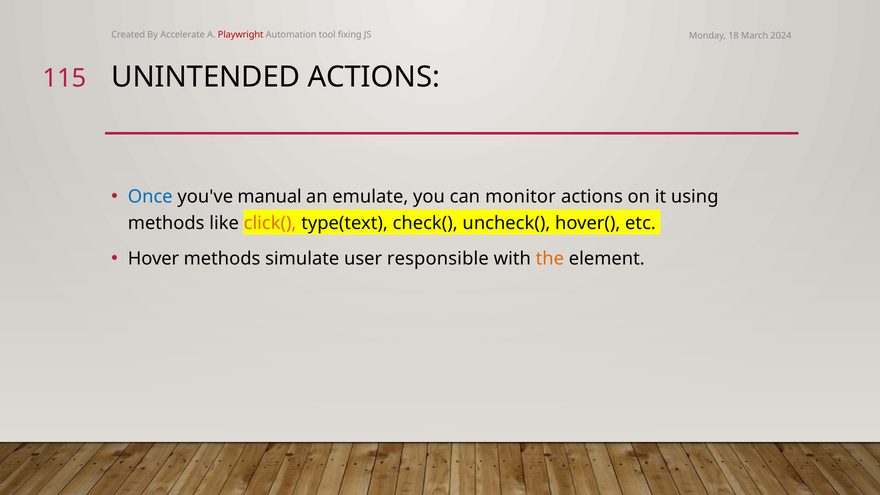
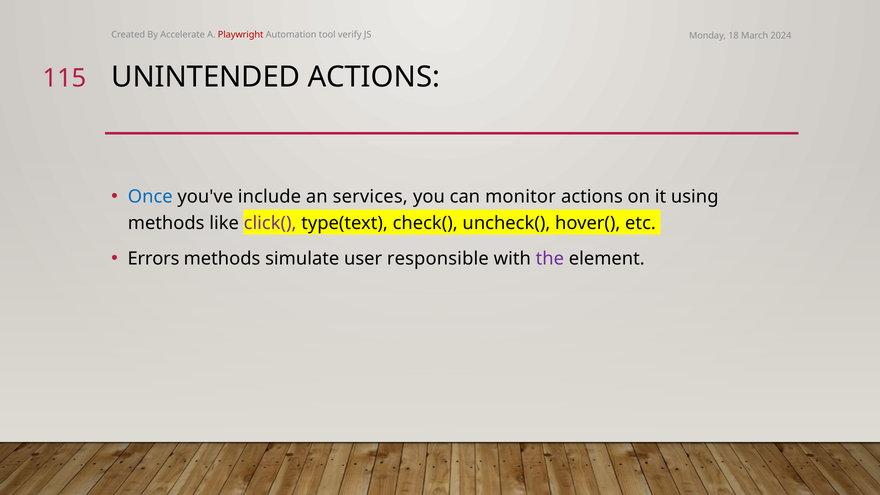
fixing: fixing -> verify
manual: manual -> include
emulate: emulate -> services
click( colour: orange -> purple
Hover: Hover -> Errors
the colour: orange -> purple
